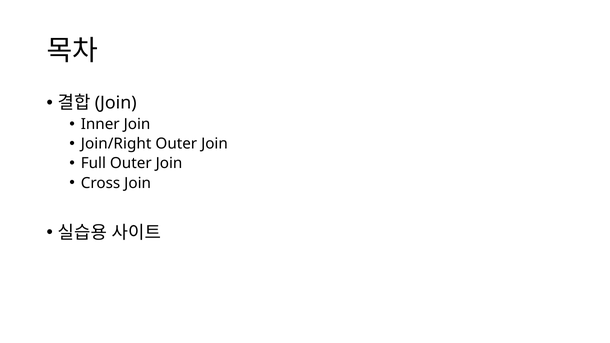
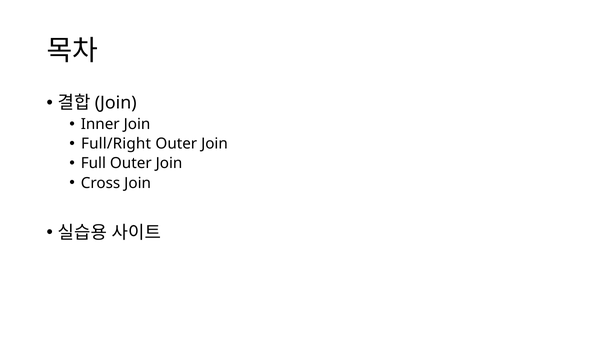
Join/Right: Join/Right -> Full/Right
